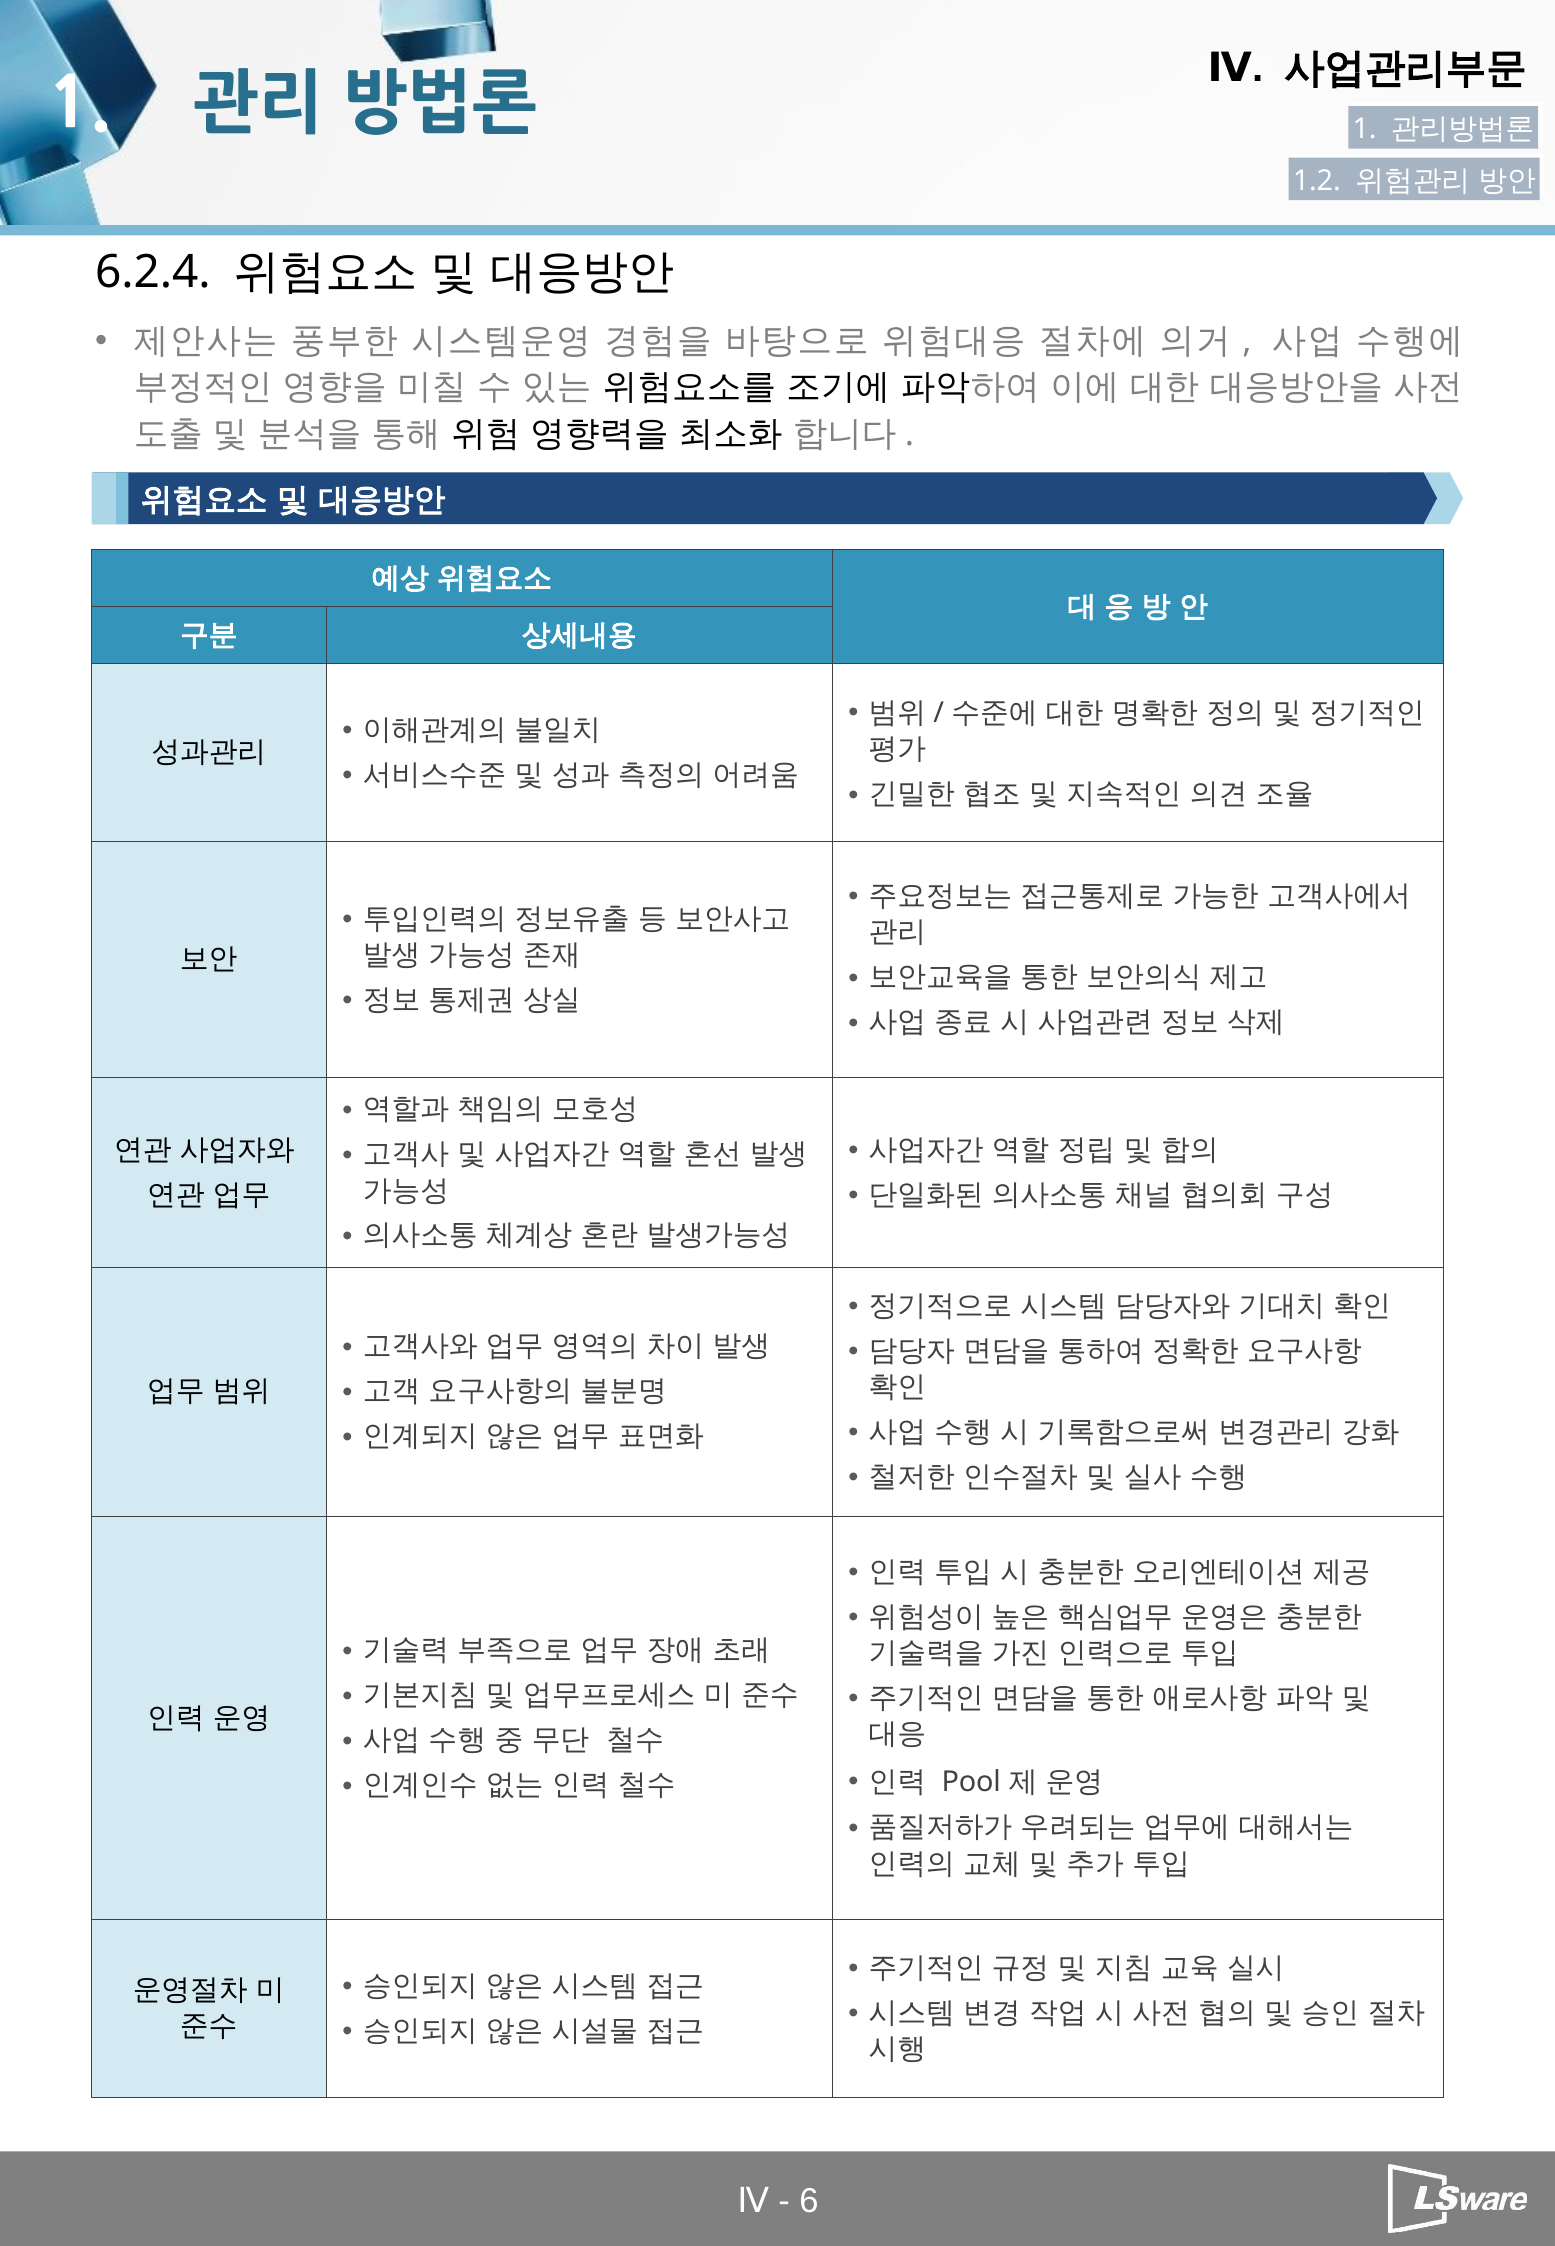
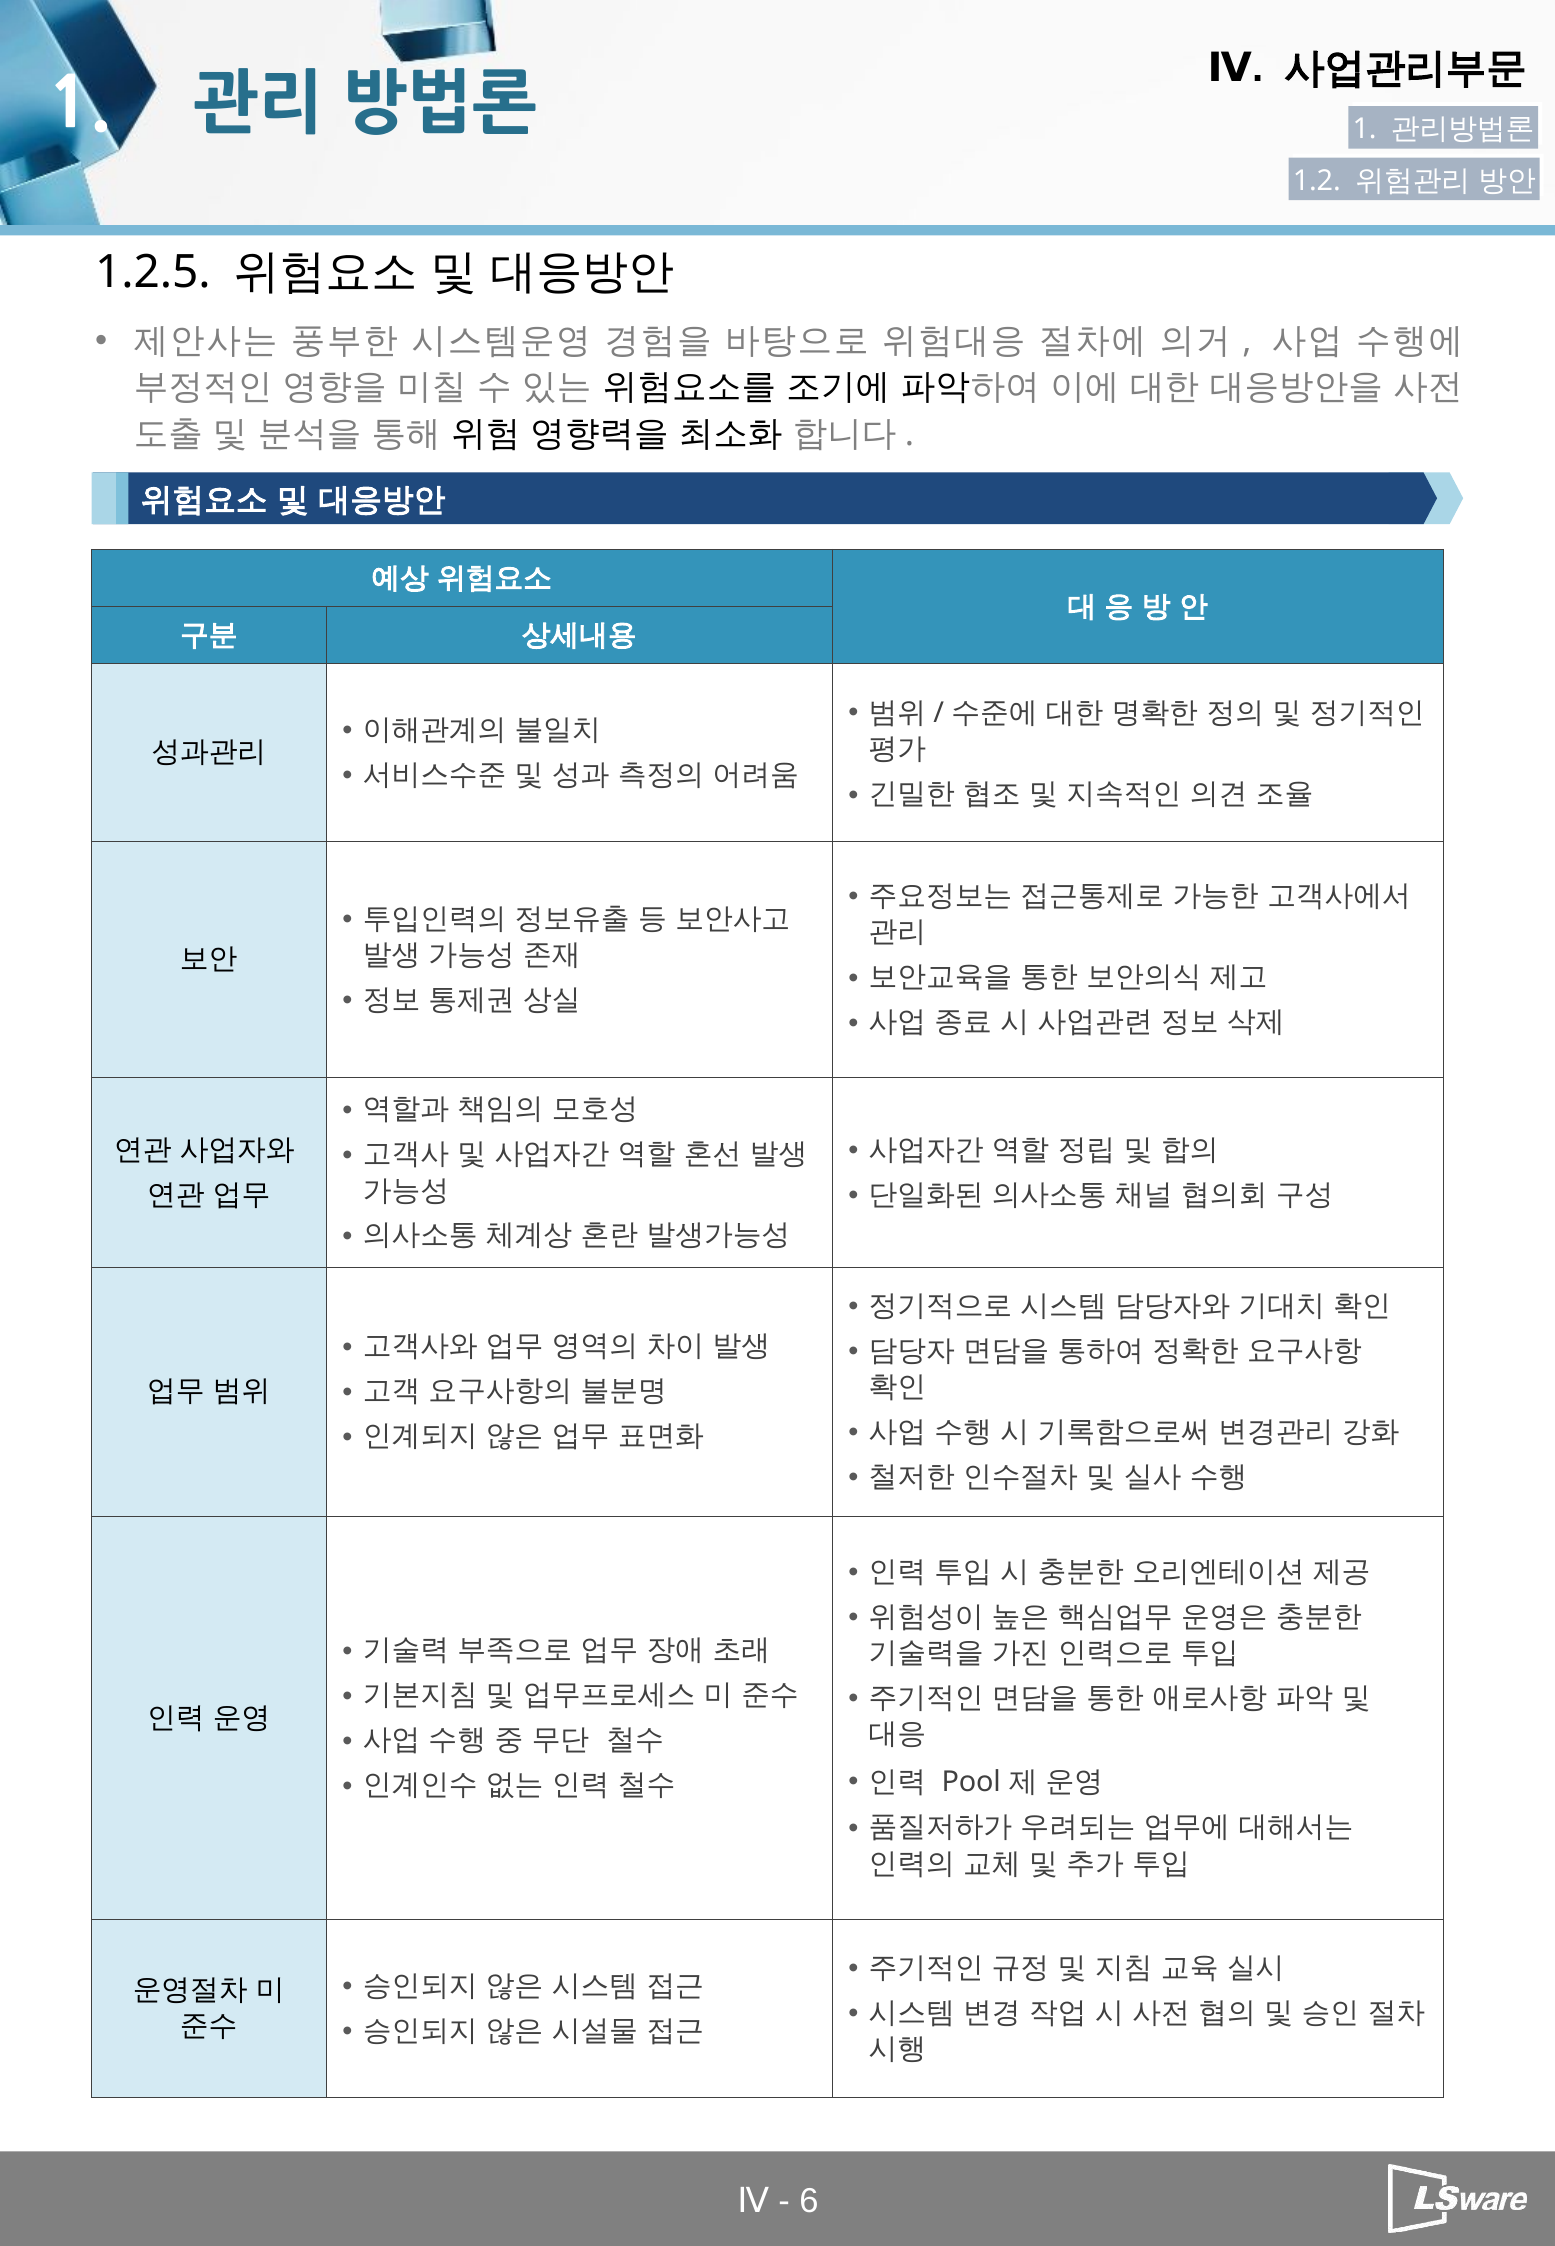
6.2.4: 6.2.4 -> 1.2.5
